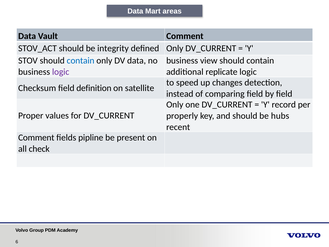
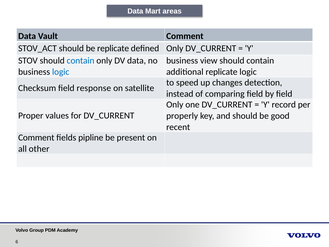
be integrity: integrity -> replicate
logic at (61, 72) colour: purple -> blue
definition: definition -> response
hubs: hubs -> good
check: check -> other
